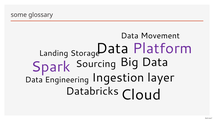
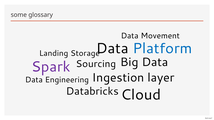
Platform colour: purple -> blue
